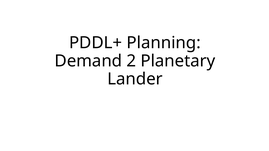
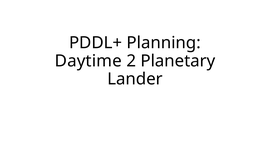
Demand: Demand -> Daytime
